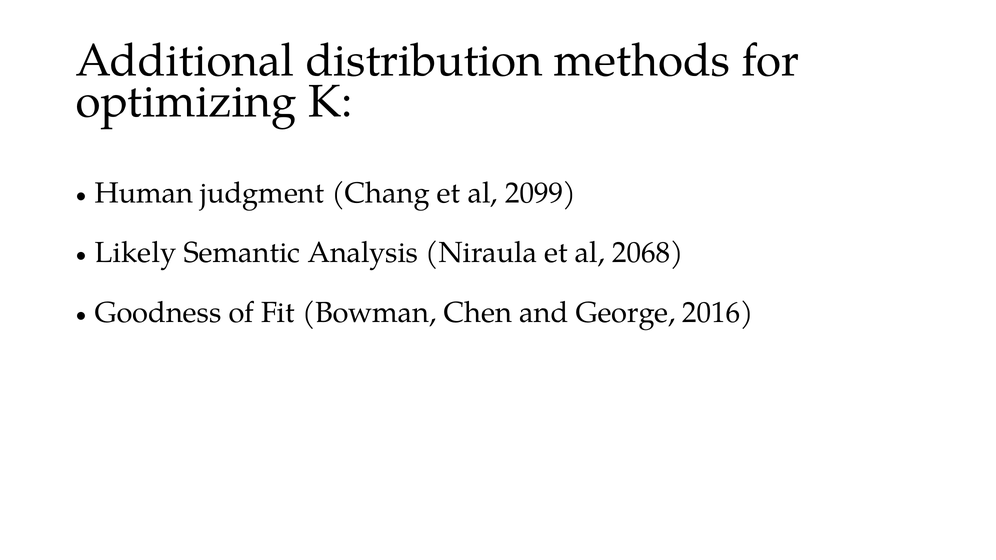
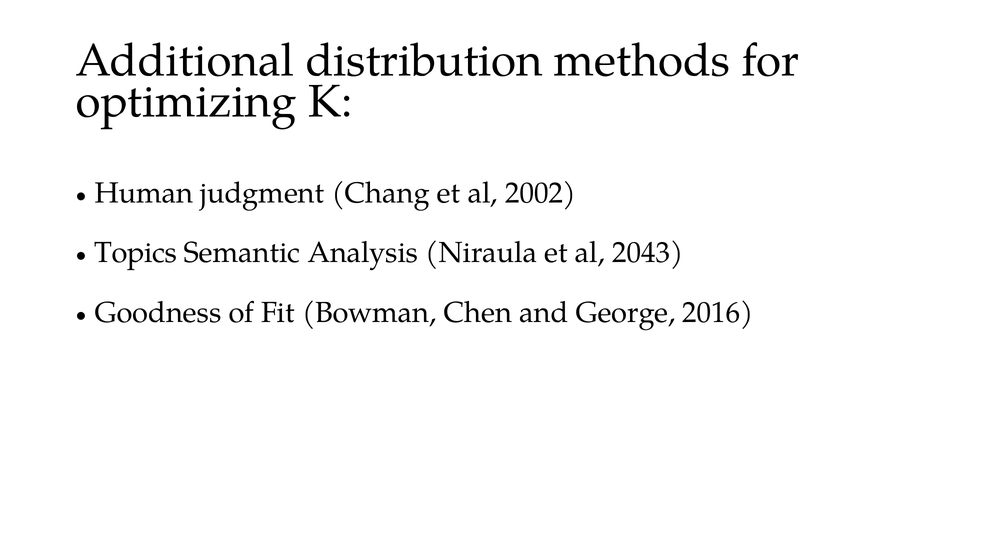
2099: 2099 -> 2002
Likely: Likely -> Topics
2068: 2068 -> 2043
